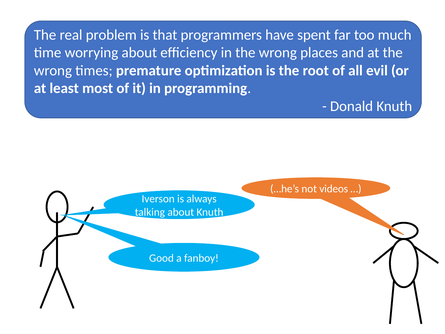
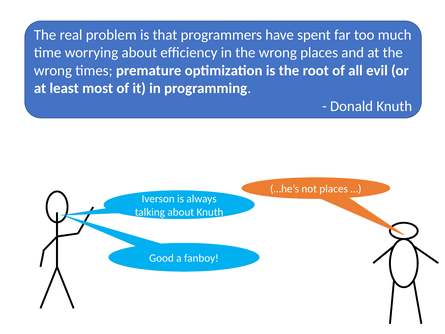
not videos: videos -> places
